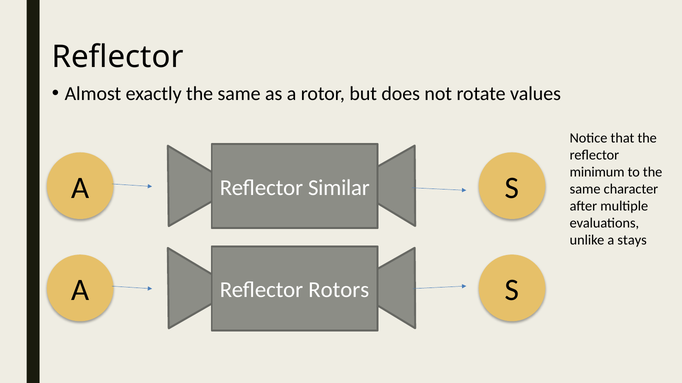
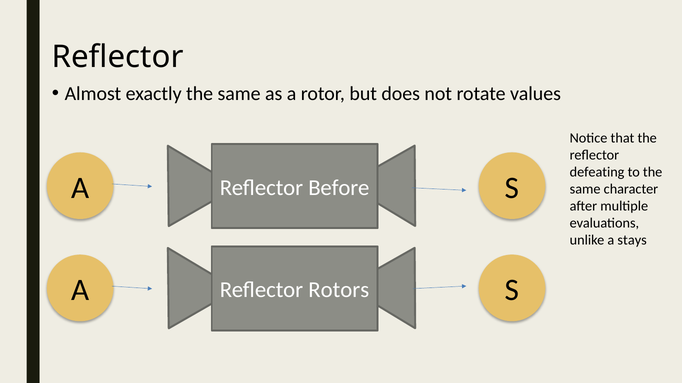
minimum: minimum -> defeating
Similar: Similar -> Before
